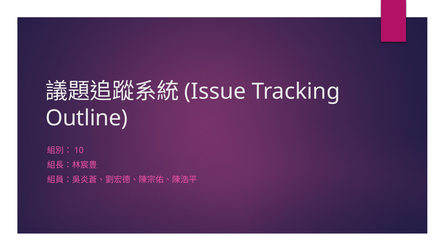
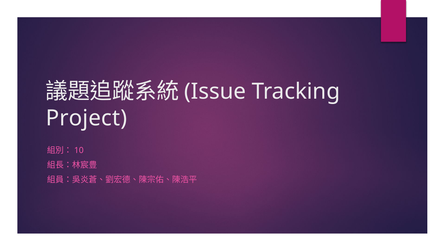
Outline: Outline -> Project
